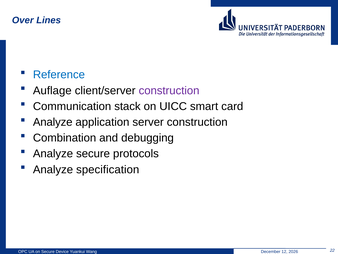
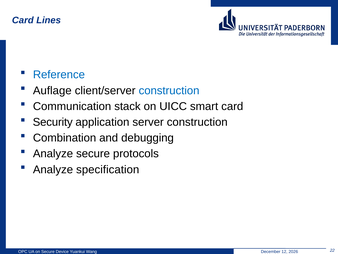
Over at (23, 20): Over -> Card
construction at (169, 90) colour: purple -> blue
Analyze at (53, 122): Analyze -> Security
